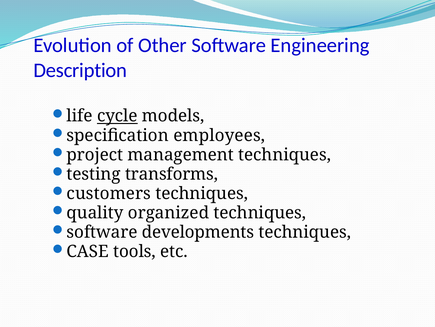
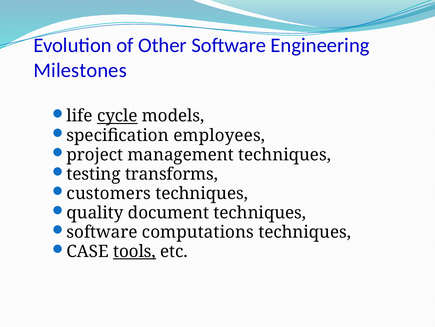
Description: Description -> Milestones
organized: organized -> document
developments: developments -> computations
tools underline: none -> present
